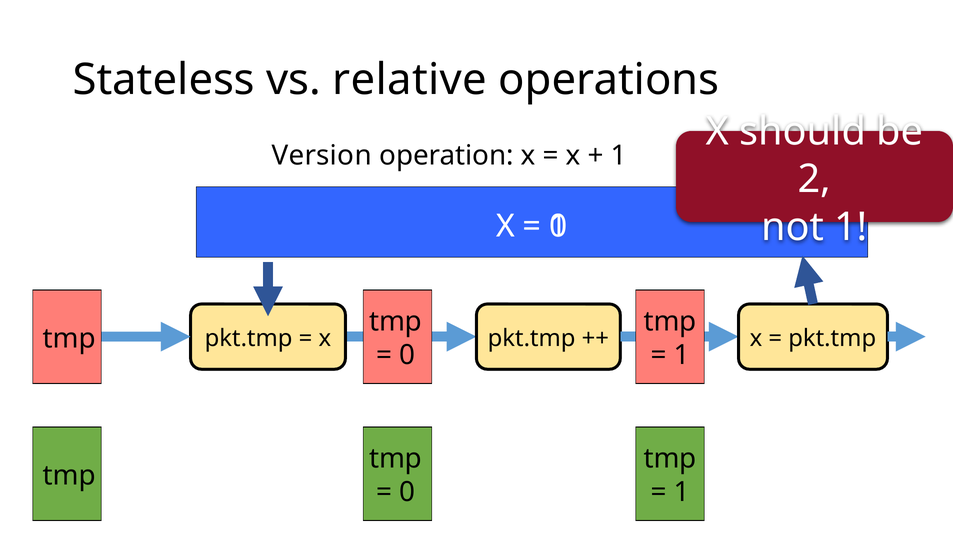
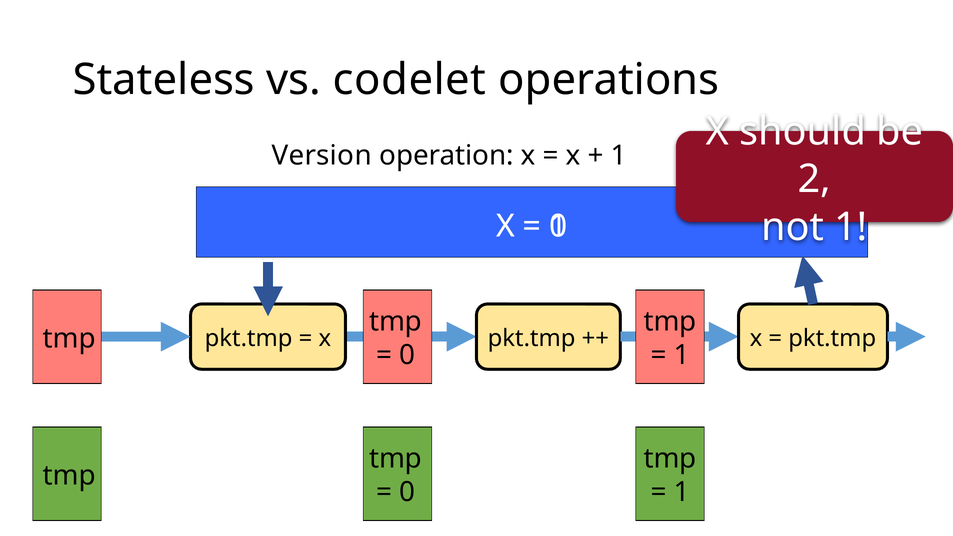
relative: relative -> codelet
